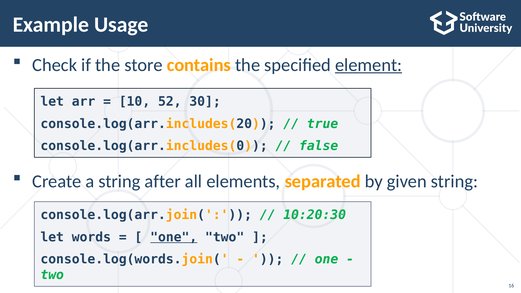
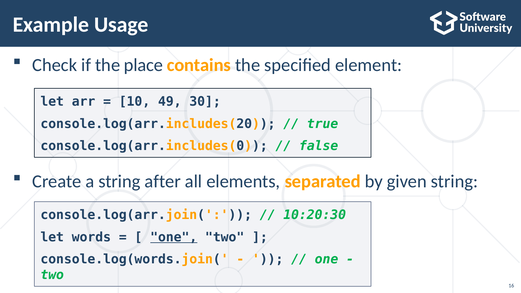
store: store -> place
element underline: present -> none
52: 52 -> 49
